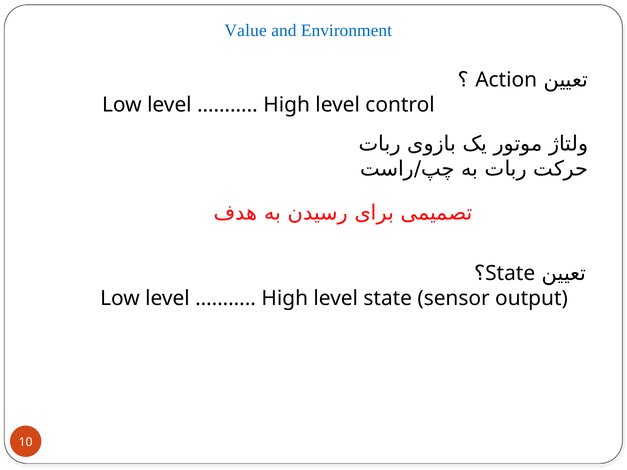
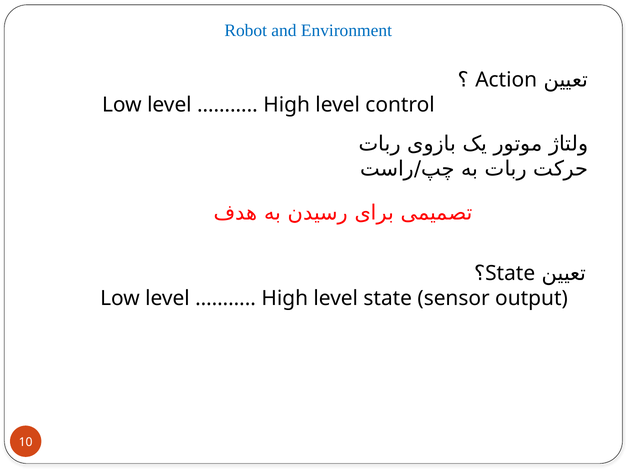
Value: Value -> Robot
